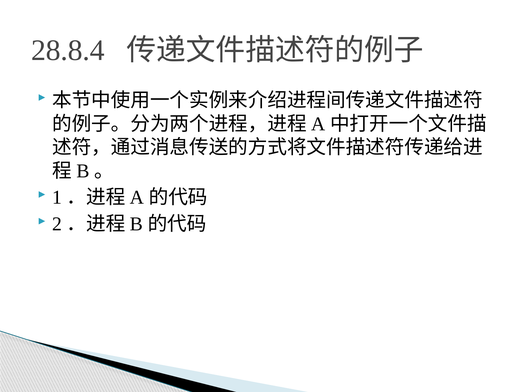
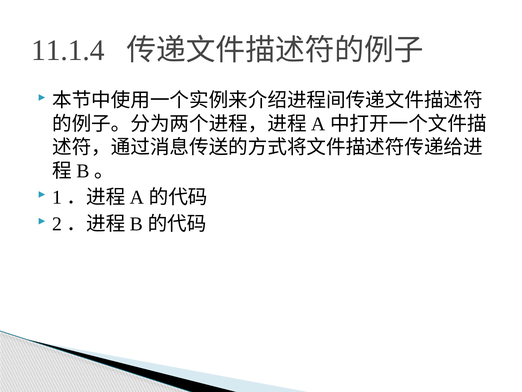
28.8.4: 28.8.4 -> 11.1.4
